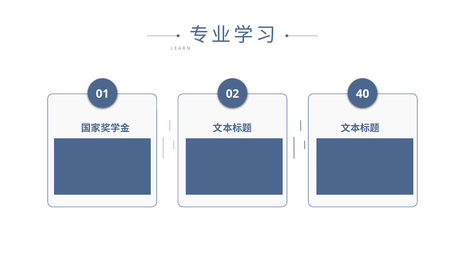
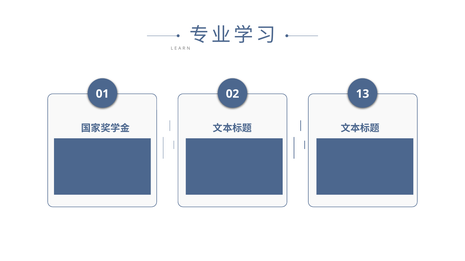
40: 40 -> 13
